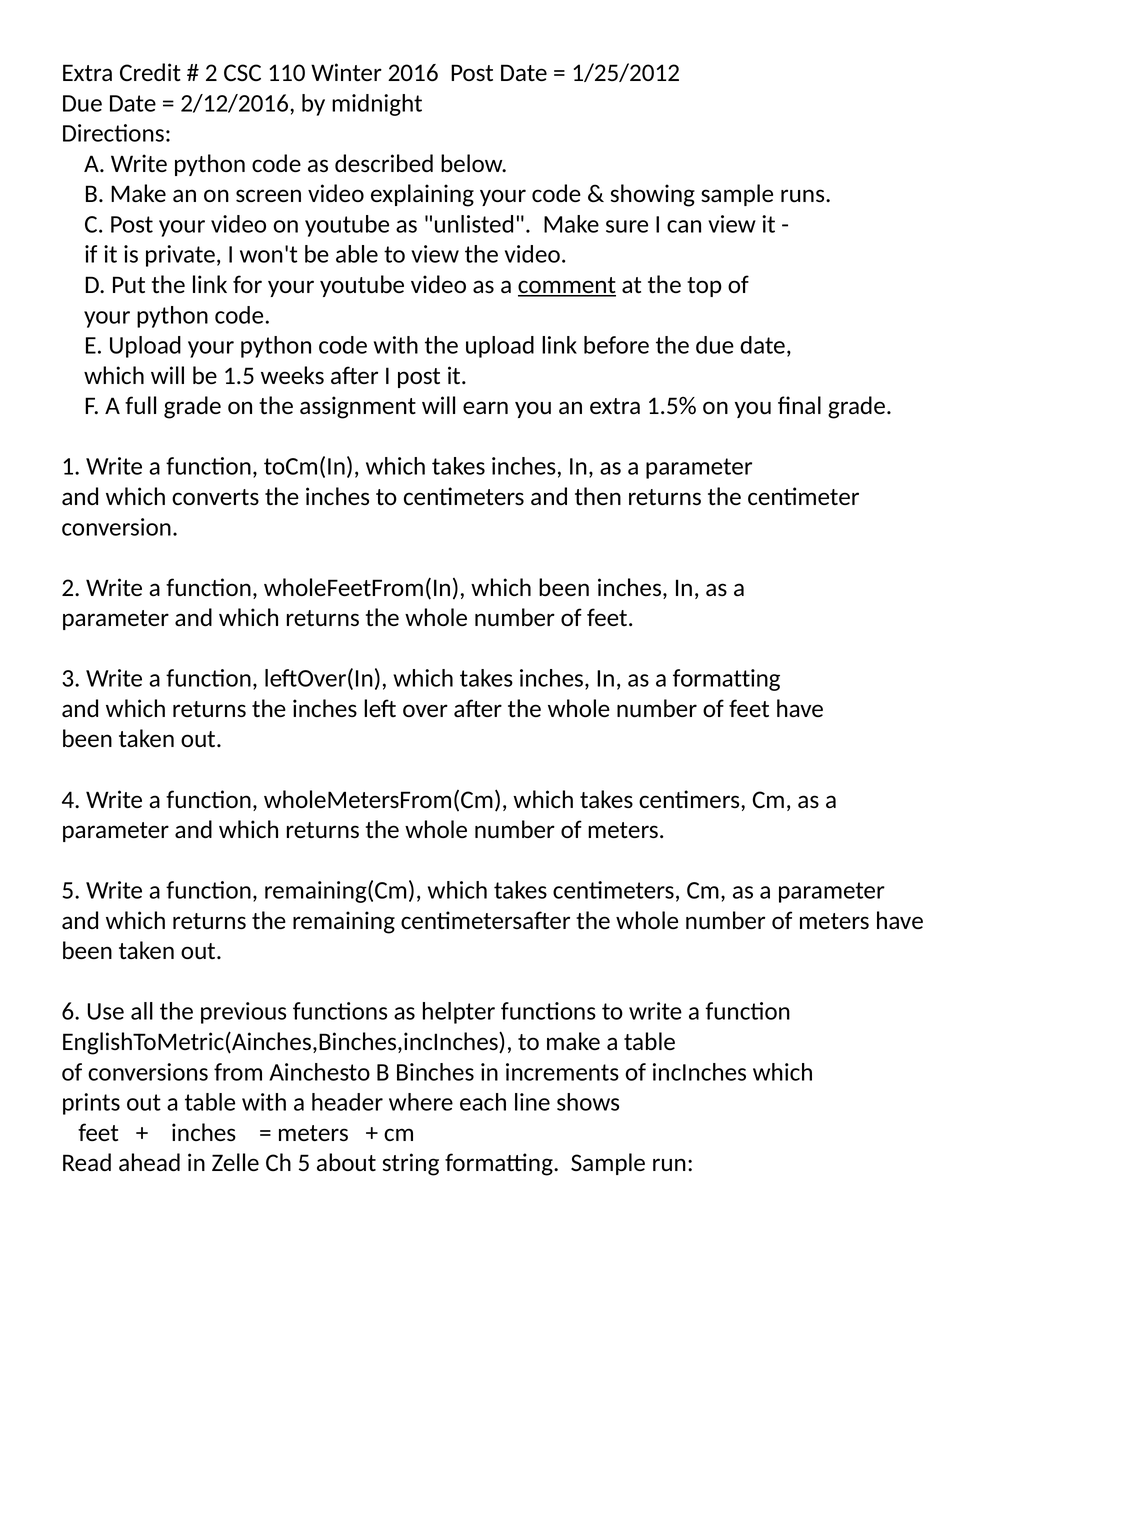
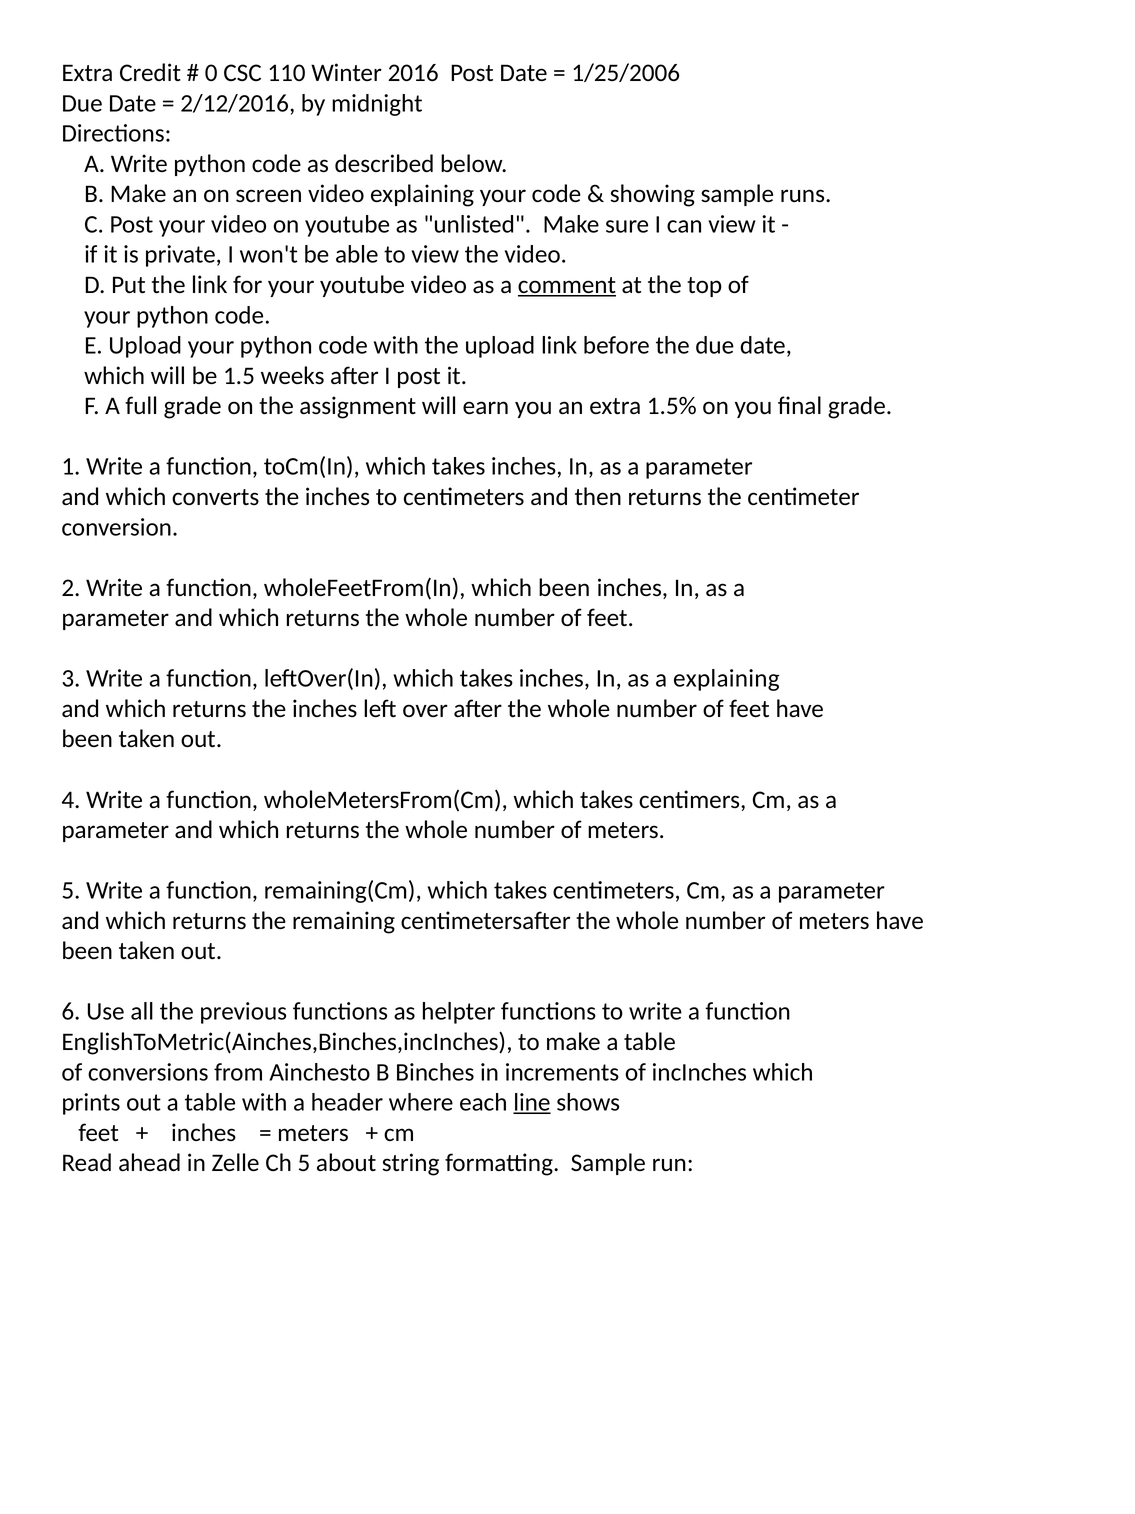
2 at (211, 73): 2 -> 0
1/25/2012: 1/25/2012 -> 1/25/2006
a formatting: formatting -> explaining
line underline: none -> present
